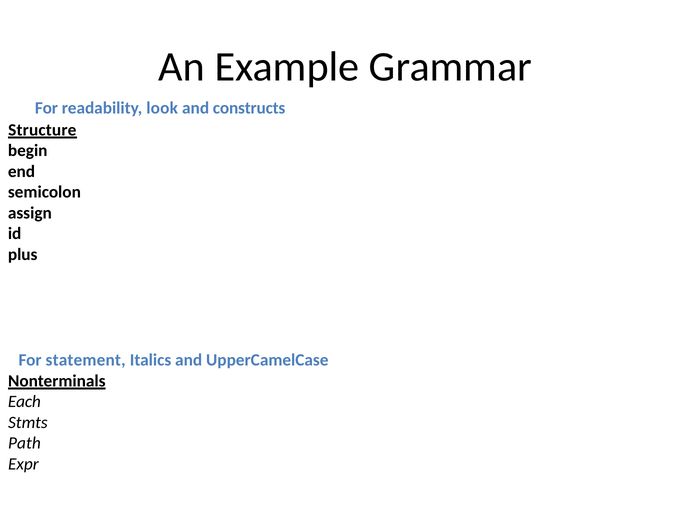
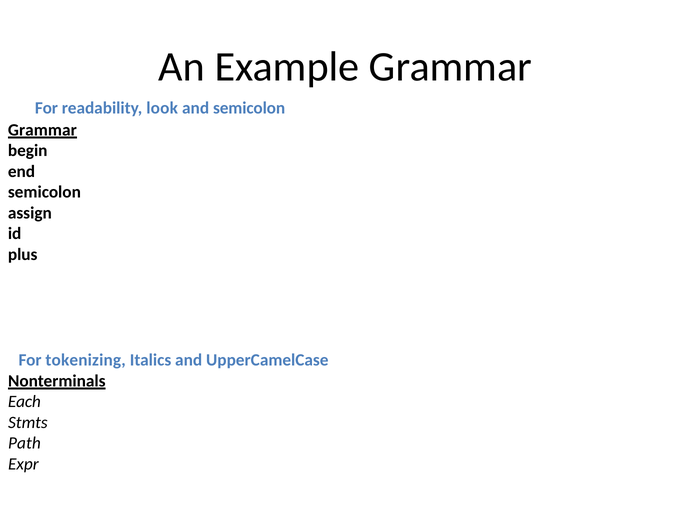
and constructs: constructs -> semicolon
Structure at (42, 130): Structure -> Grammar
statement: statement -> tokenizing
